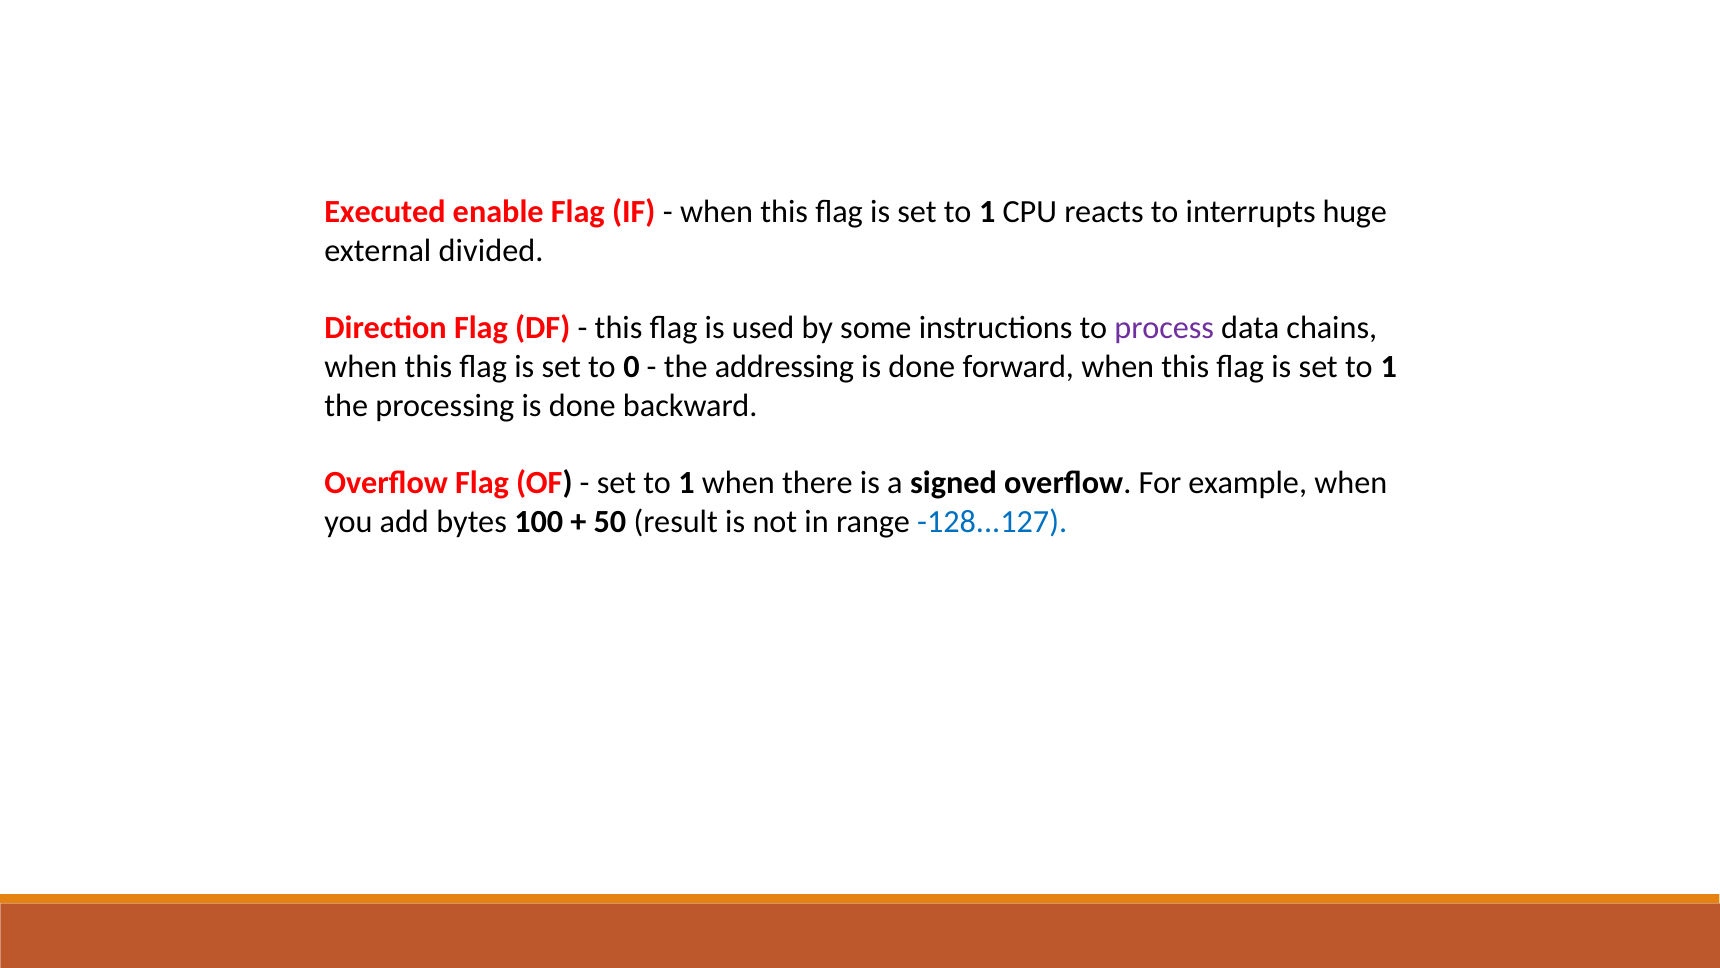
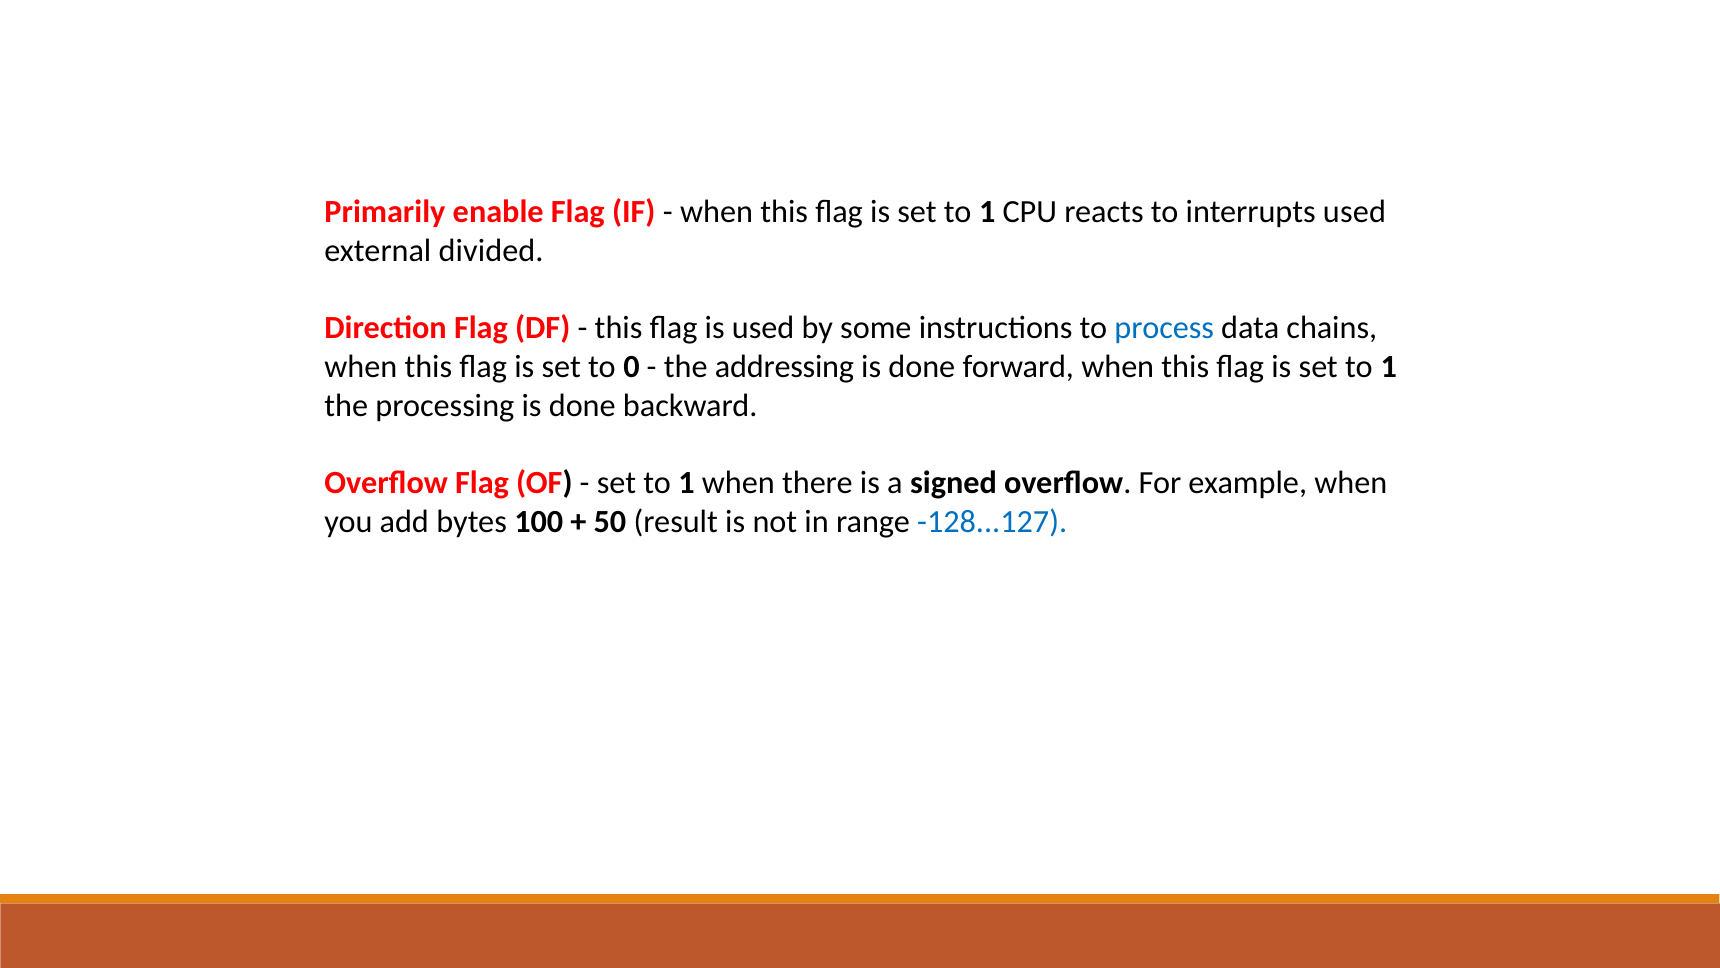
Executed: Executed -> Primarily
interrupts huge: huge -> used
process colour: purple -> blue
